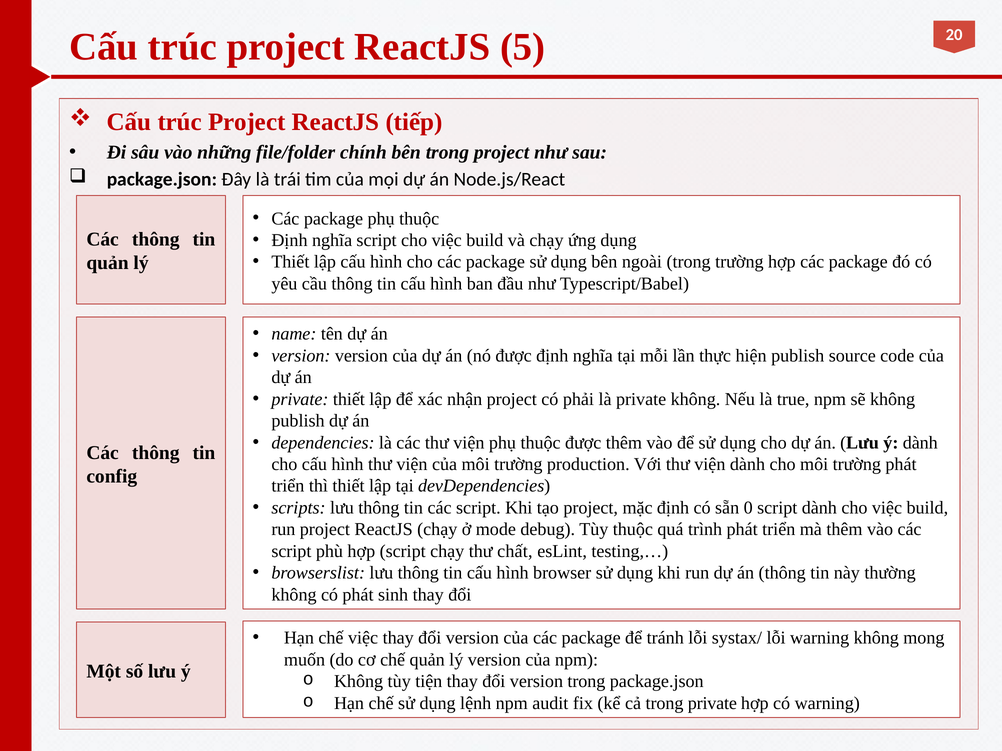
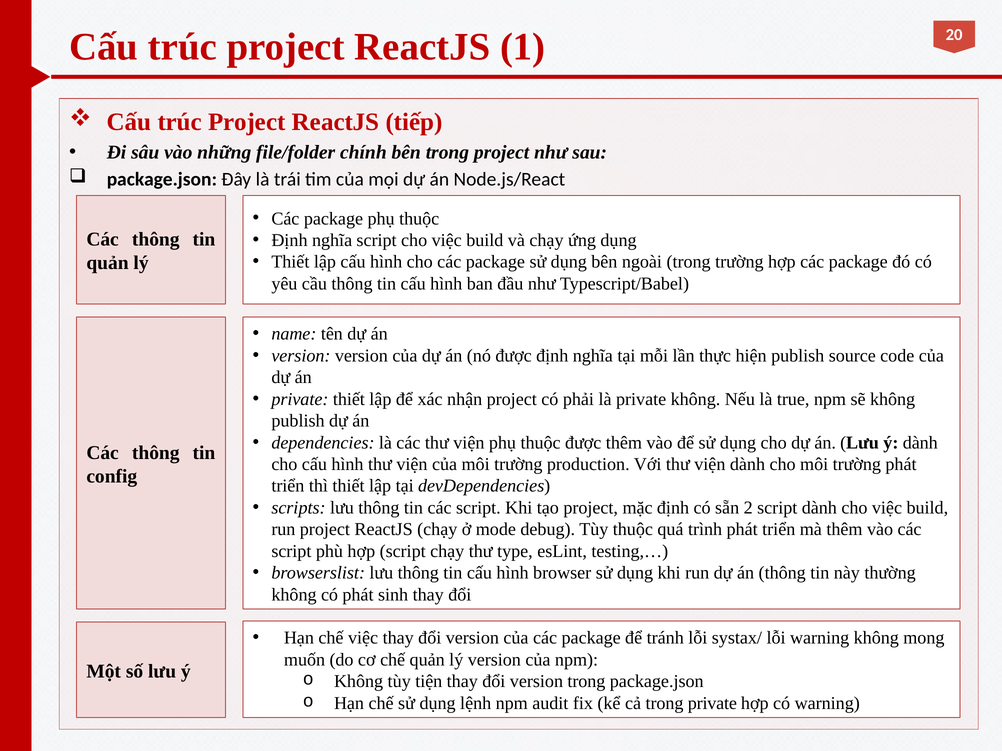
5: 5 -> 1
0: 0 -> 2
chất: chất -> type
